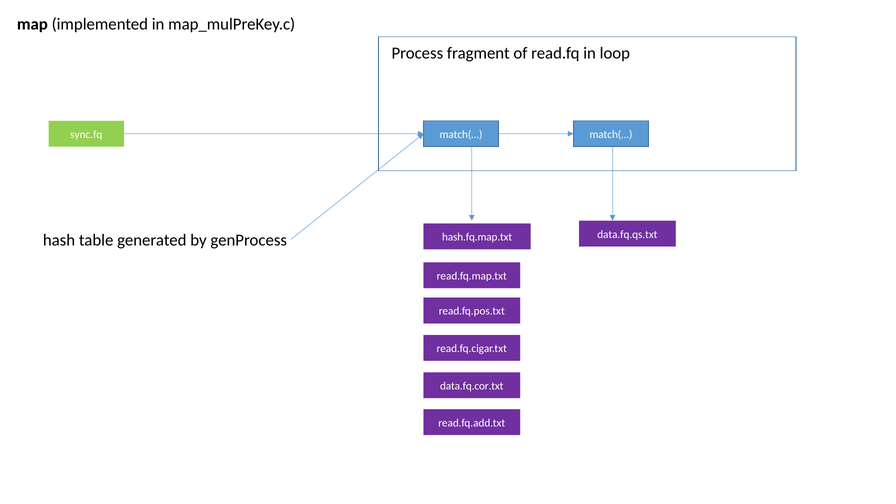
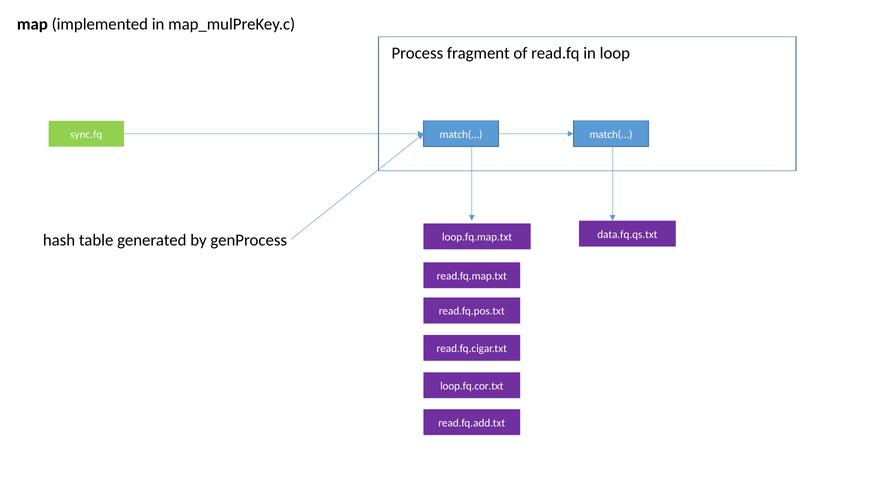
hash.fq.map.txt: hash.fq.map.txt -> loop.fq.map.txt
data.fq.cor.txt: data.fq.cor.txt -> loop.fq.cor.txt
